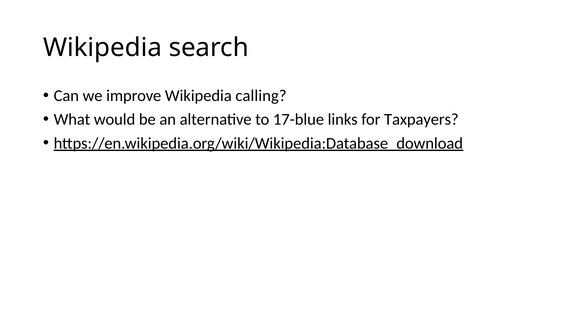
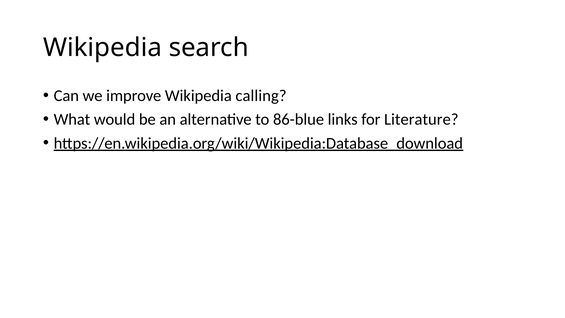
17-blue: 17-blue -> 86-blue
Taxpayers: Taxpayers -> Literature
